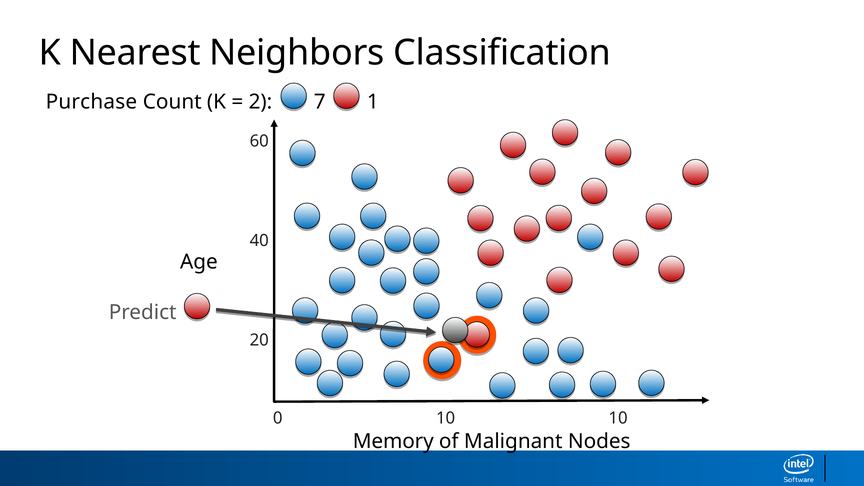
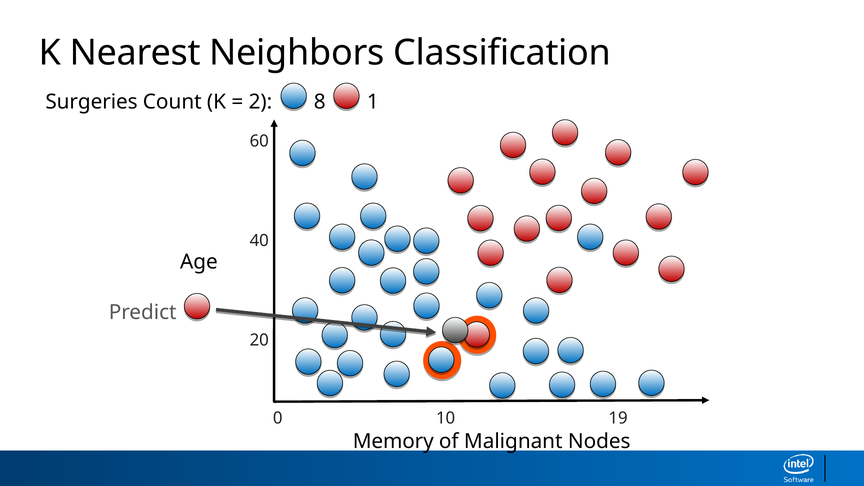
Purchase: Purchase -> Surgeries
7: 7 -> 8
10 10: 10 -> 19
